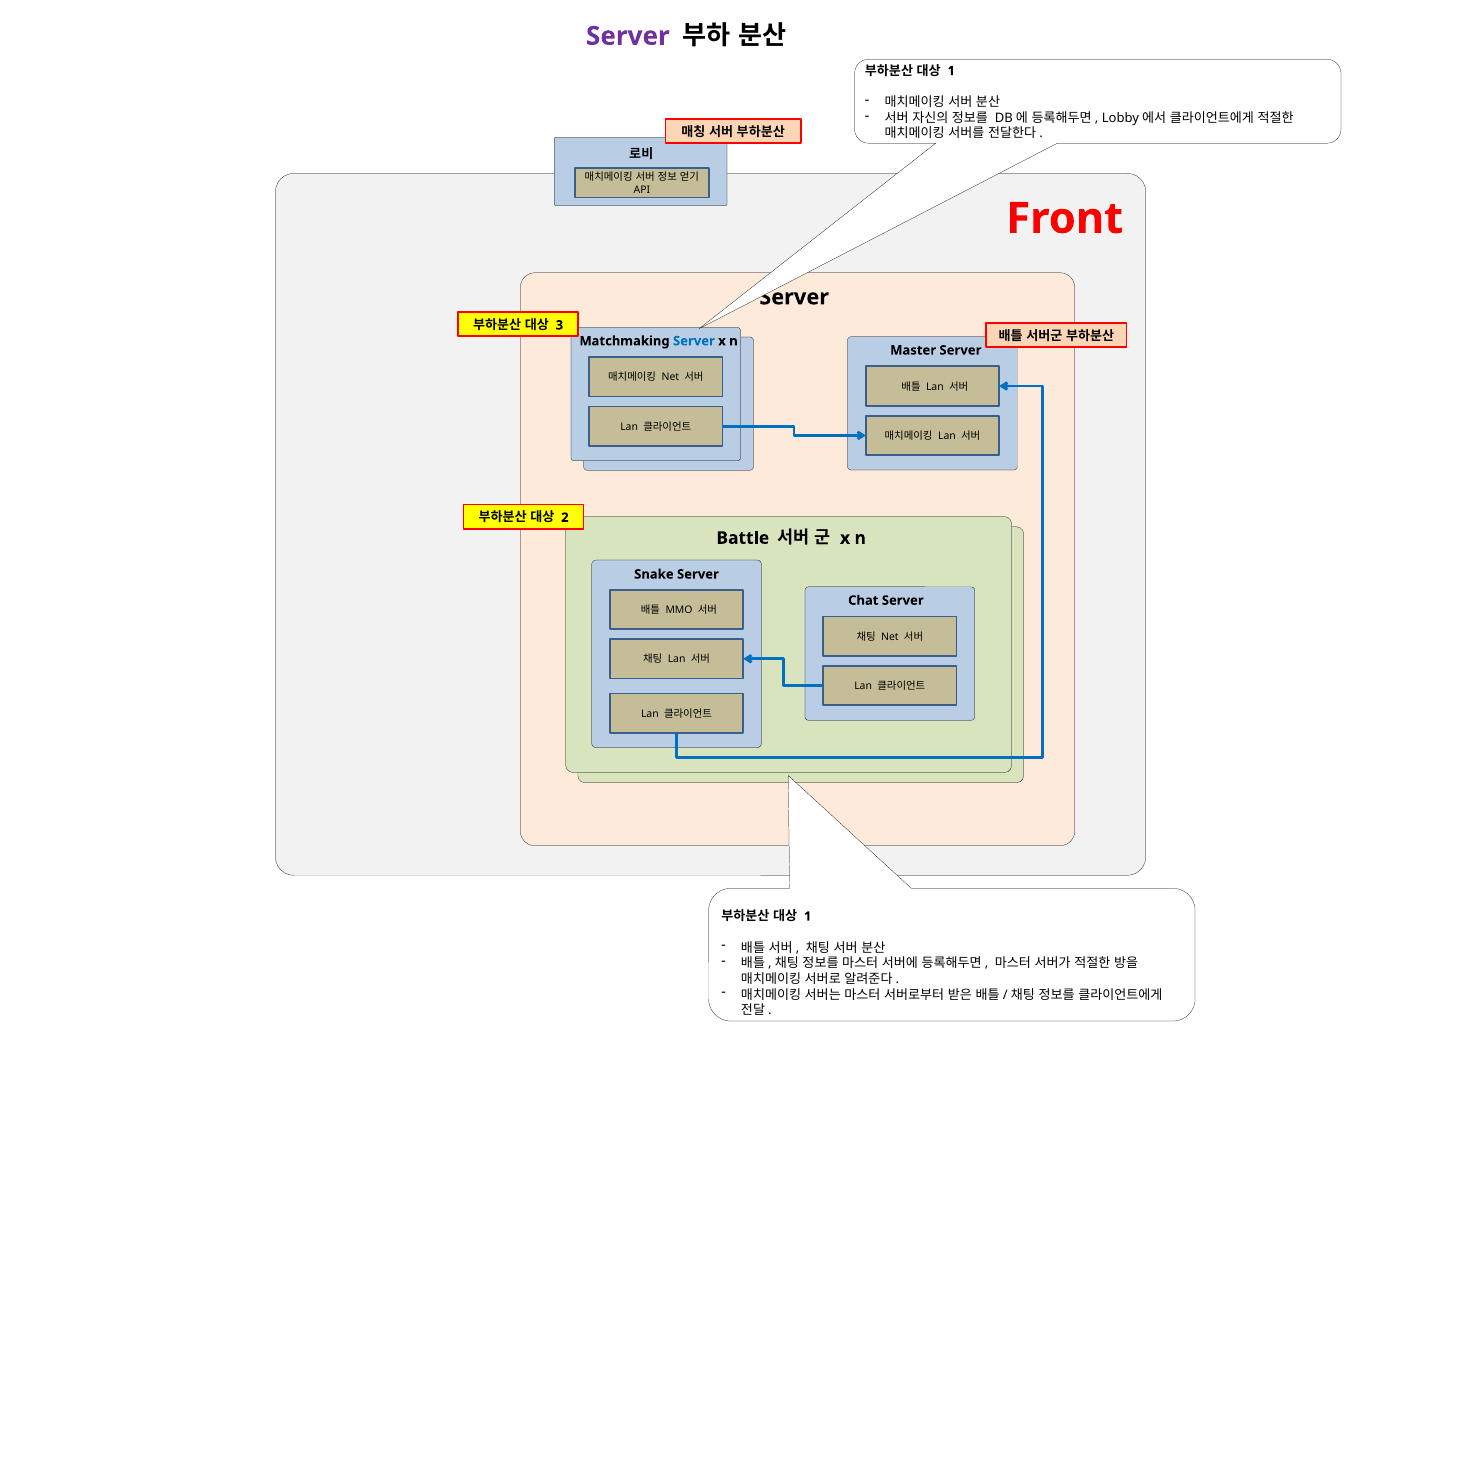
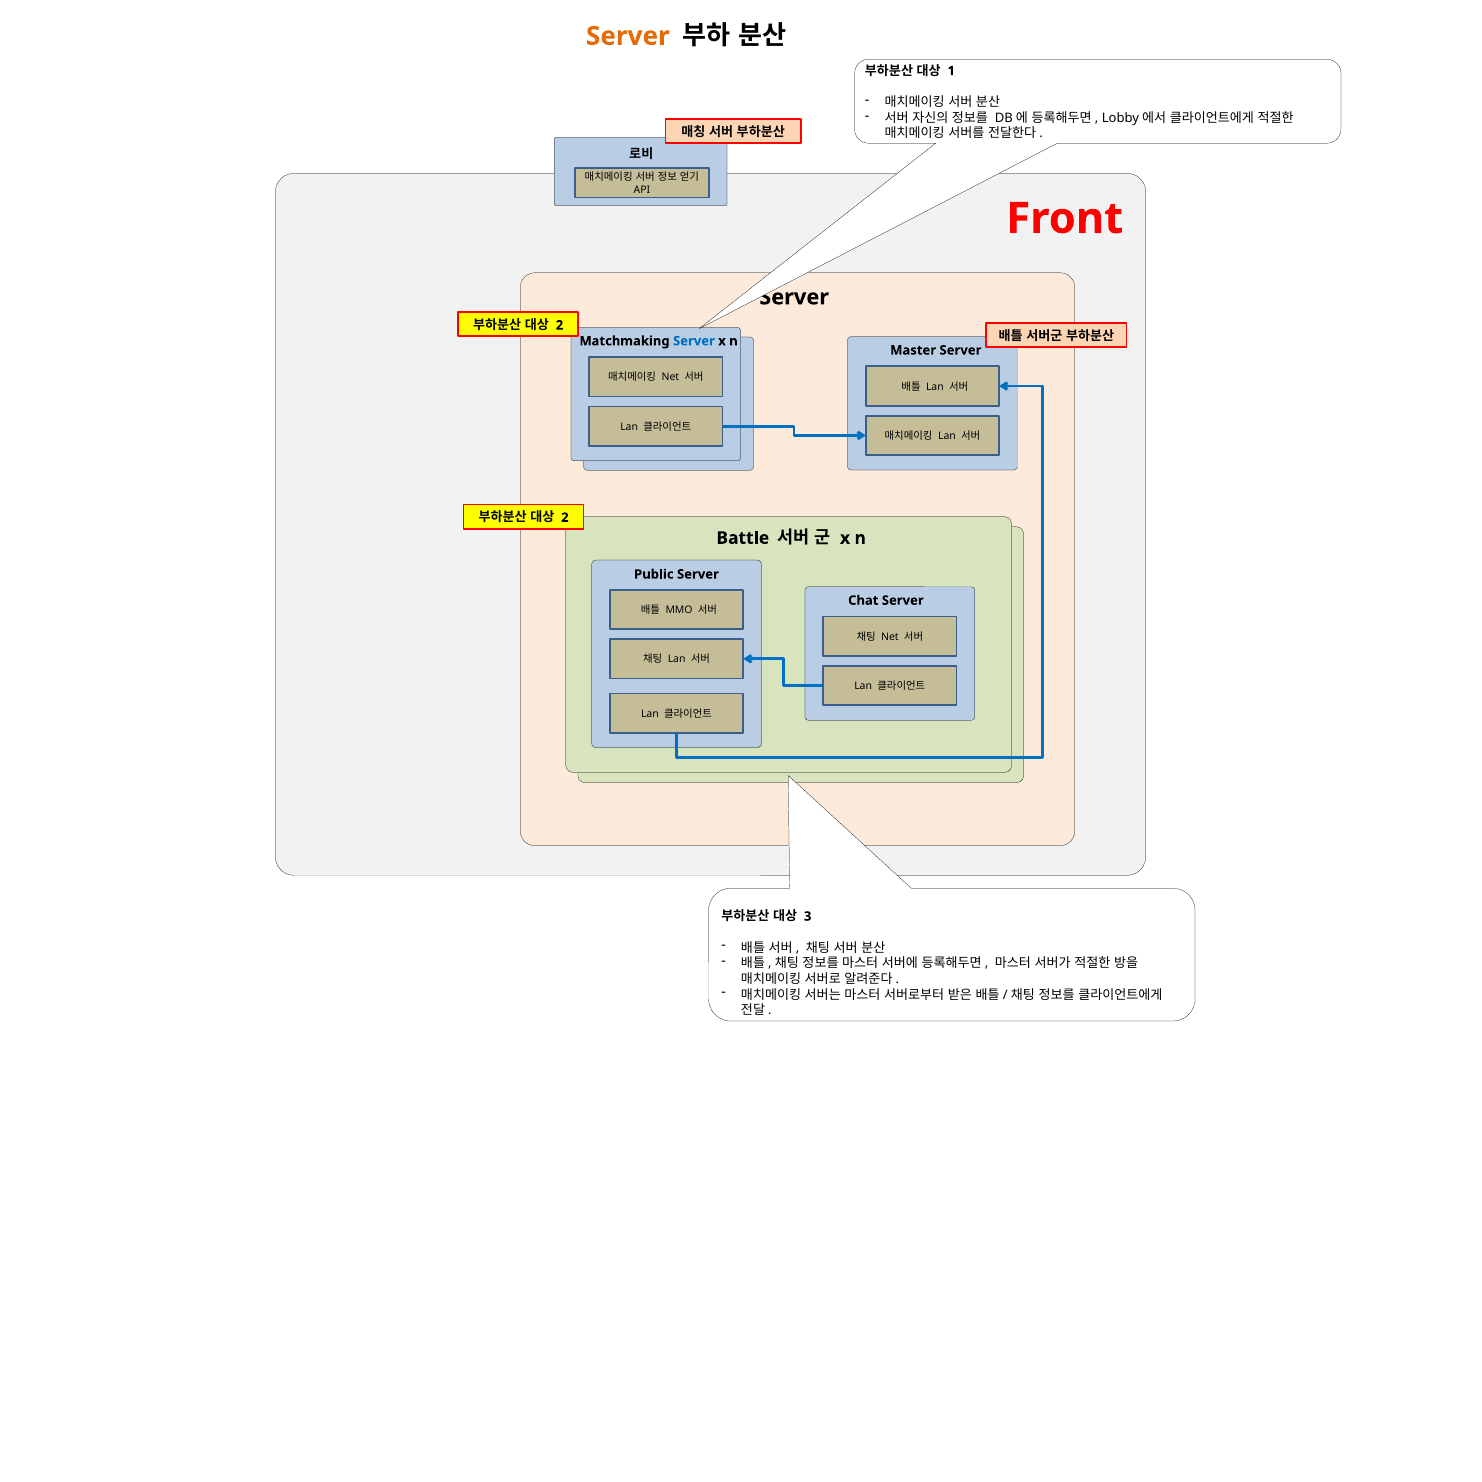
Server at (628, 36) colour: purple -> orange
3 at (559, 325): 3 -> 2
Snake: Snake -> Public
1 at (808, 916): 1 -> 3
